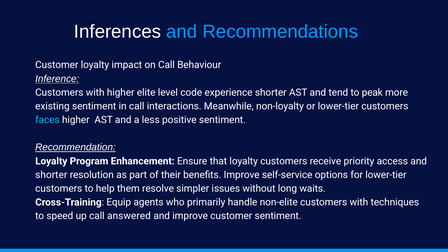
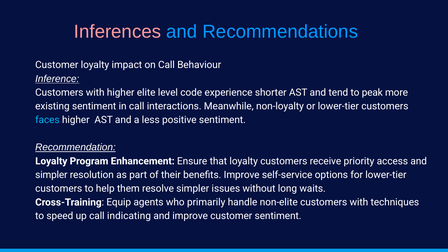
Inferences colour: white -> pink
shorter at (51, 175): shorter -> simpler
answered: answered -> indicating
